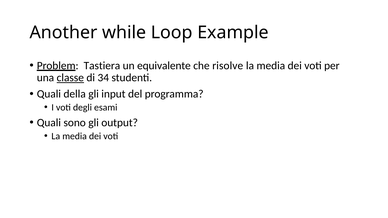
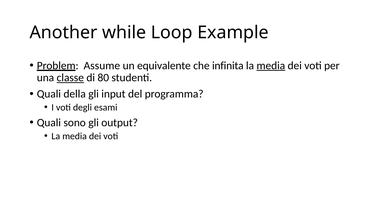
Tastiera: Tastiera -> Assume
risolve: risolve -> infinita
media at (271, 66) underline: none -> present
34: 34 -> 80
